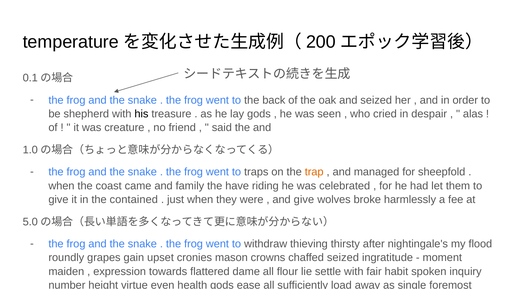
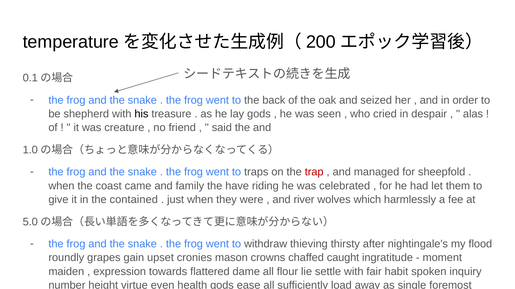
trap colour: orange -> red
and give: give -> river
broke: broke -> which
chaffed seized: seized -> caught
